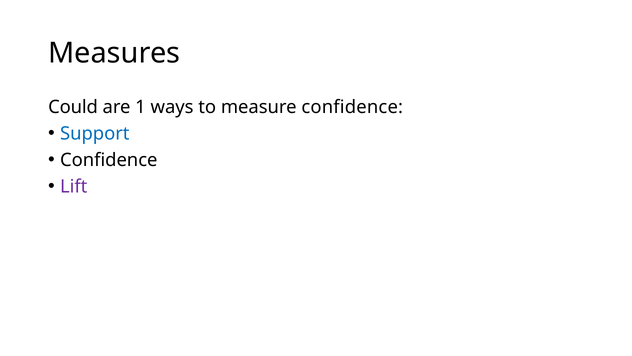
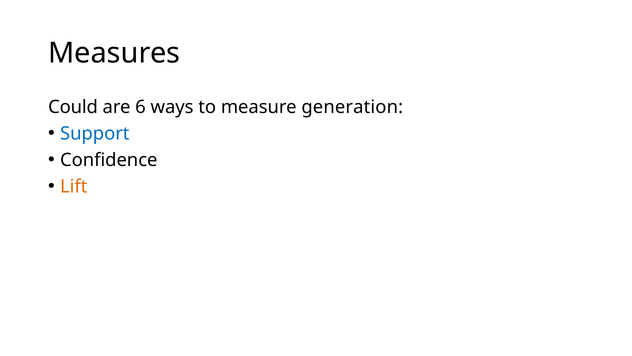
1: 1 -> 6
measure confidence: confidence -> generation
Lift colour: purple -> orange
